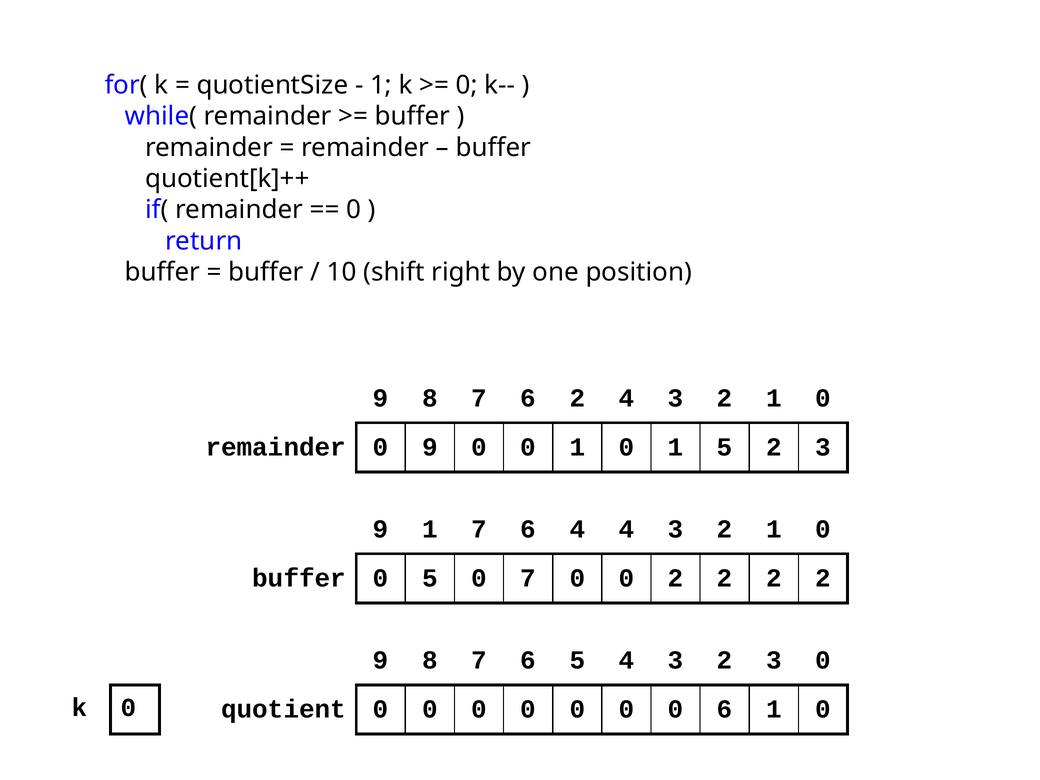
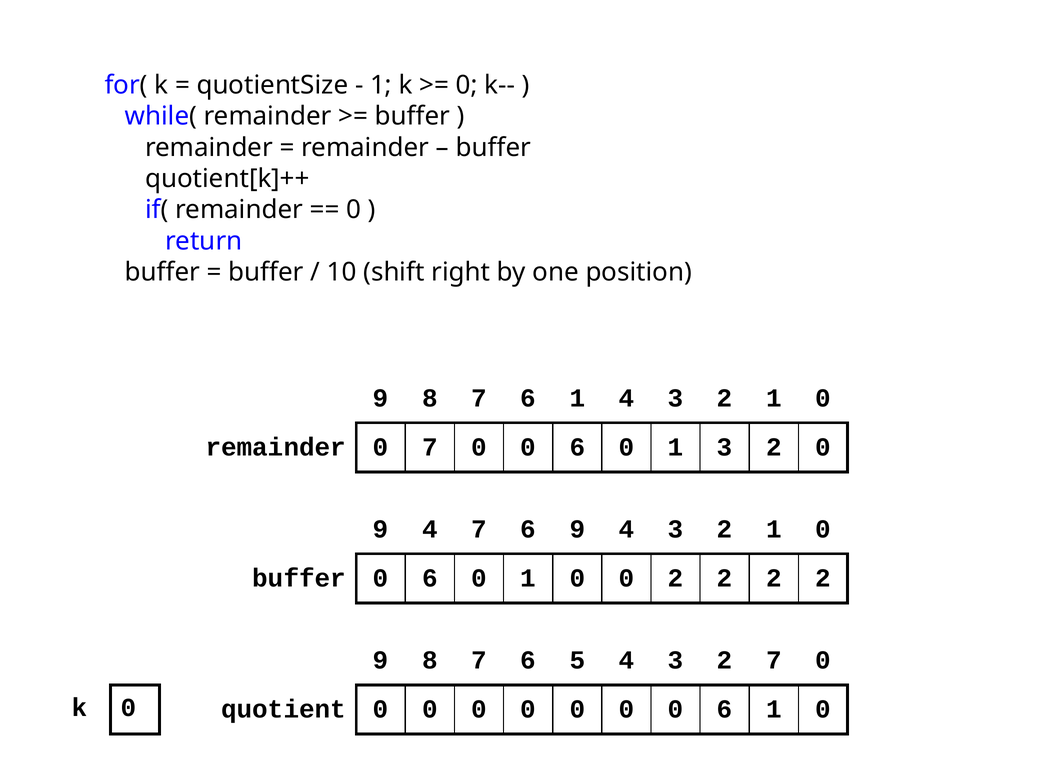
7 6 2: 2 -> 1
0 9: 9 -> 7
1 at (577, 447): 1 -> 6
1 5: 5 -> 3
3 at (823, 447): 3 -> 0
1 at (430, 529): 1 -> 4
6 4: 4 -> 9
buffer 0 5: 5 -> 6
7 at (528, 578): 7 -> 1
3 2 3: 3 -> 7
